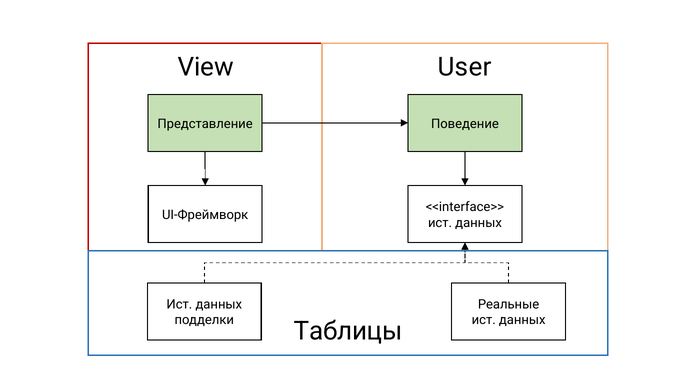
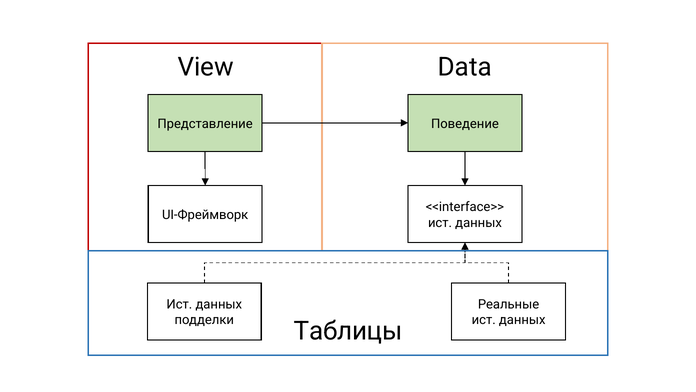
User: User -> Data
